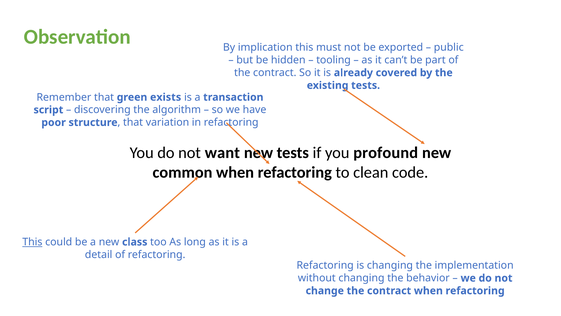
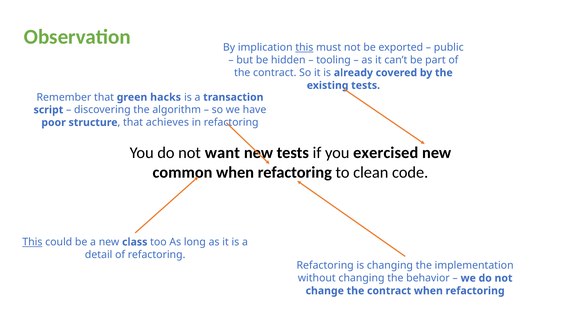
this at (304, 47) underline: none -> present
exists: exists -> hacks
variation: variation -> achieves
profound: profound -> exercised
